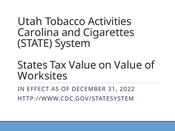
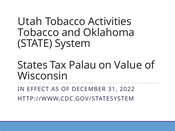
Carolina at (38, 33): Carolina -> Tobacco
Cigarettes: Cigarettes -> Oklahoma
Tax Value: Value -> Palau
Worksites: Worksites -> Wisconsin
